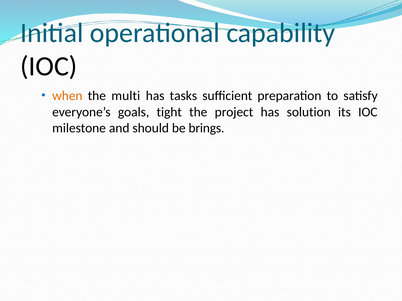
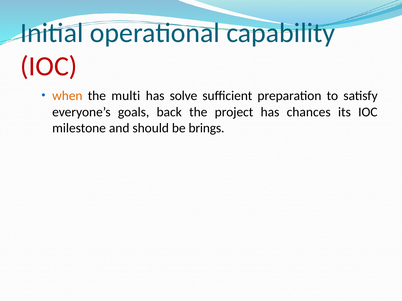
IOC at (49, 66) colour: black -> red
tasks: tasks -> solve
tight: tight -> back
solution: solution -> chances
